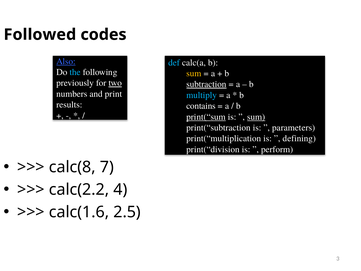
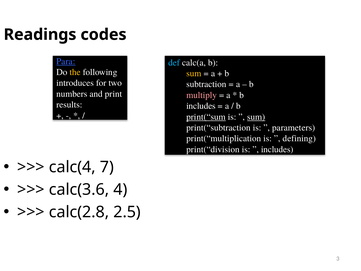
Followed: Followed -> Readings
Also: Also -> Para
the colour: light blue -> yellow
previously: previously -> introduces
two underline: present -> none
subtraction underline: present -> none
multiply colour: light blue -> pink
contains at (201, 106): contains -> includes
perform at (277, 149): perform -> includes
calc(8: calc(8 -> calc(4
calc(2.2: calc(2.2 -> calc(3.6
calc(1.6: calc(1.6 -> calc(2.8
